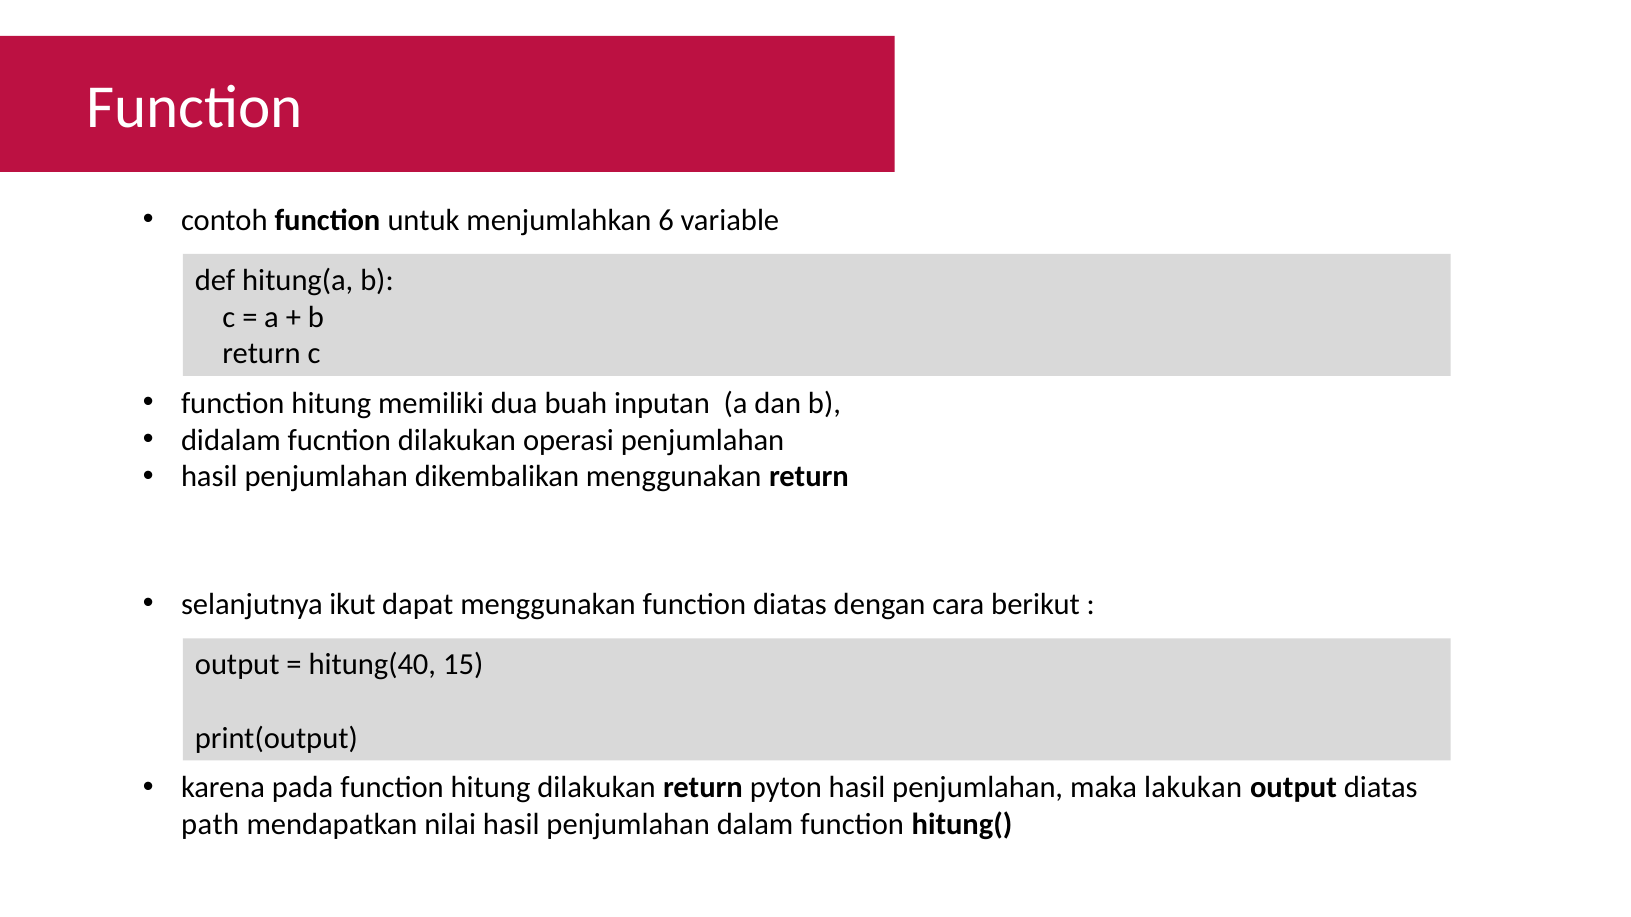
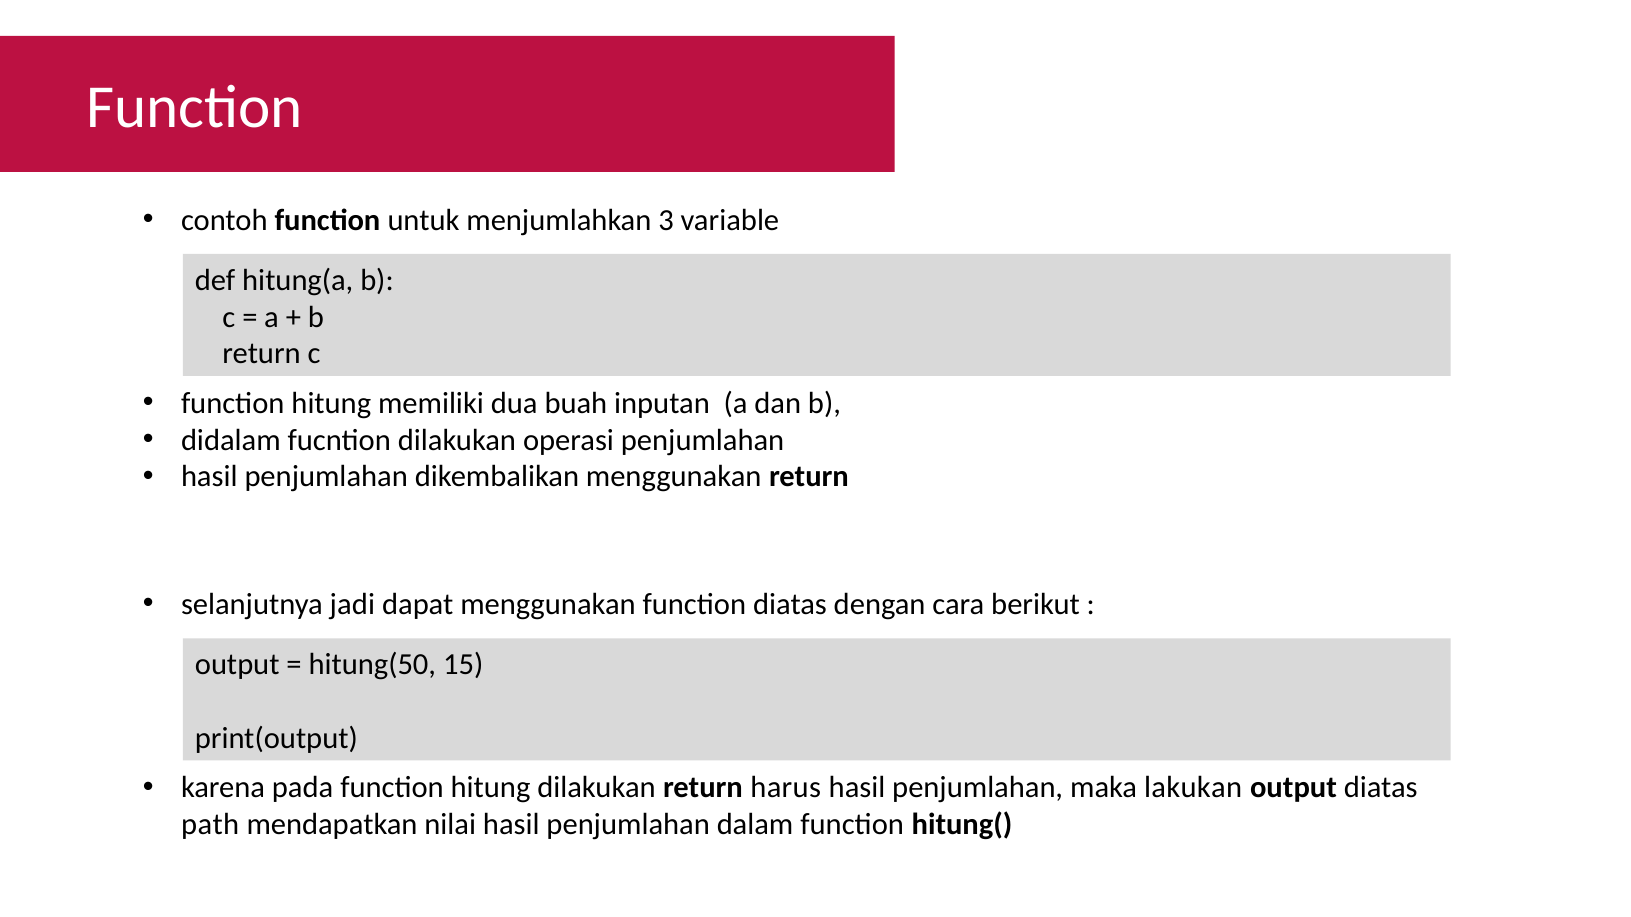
6: 6 -> 3
ikut: ikut -> jadi
hitung(40: hitung(40 -> hitung(50
pyton: pyton -> harus
